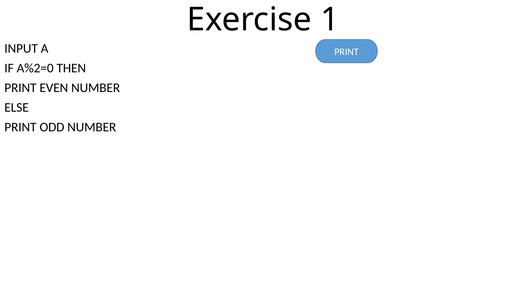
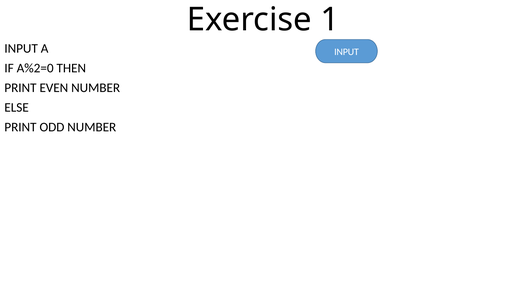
PRINT at (346, 52): PRINT -> INPUT
